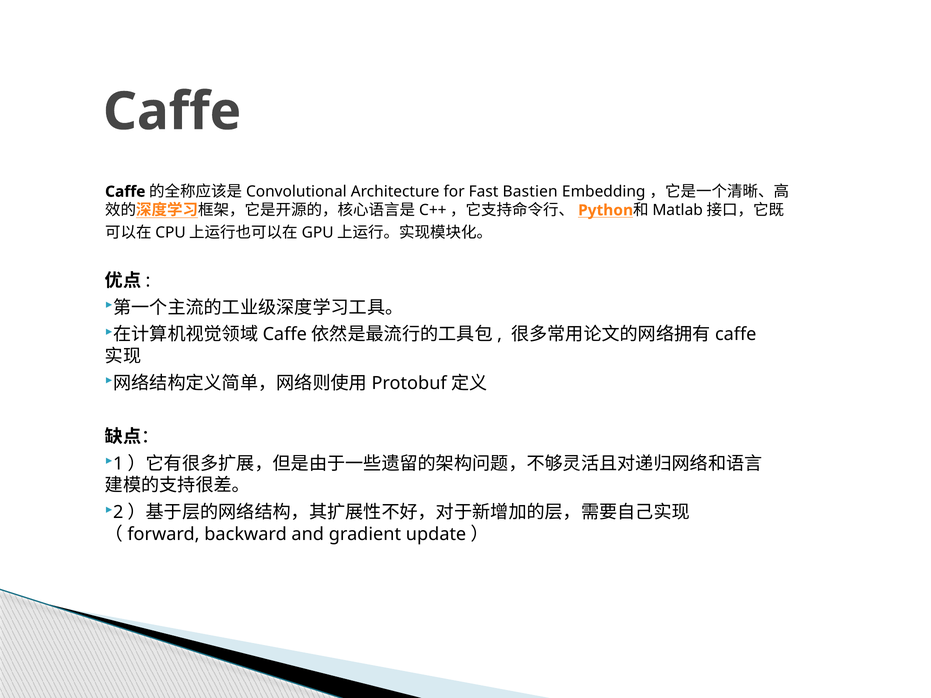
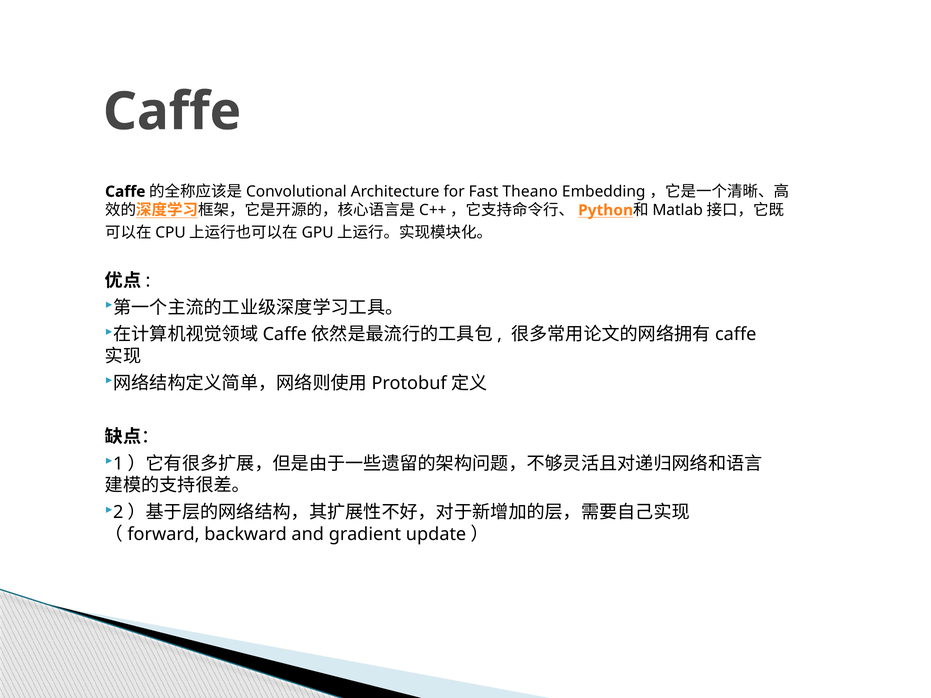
Bastien: Bastien -> Theano
